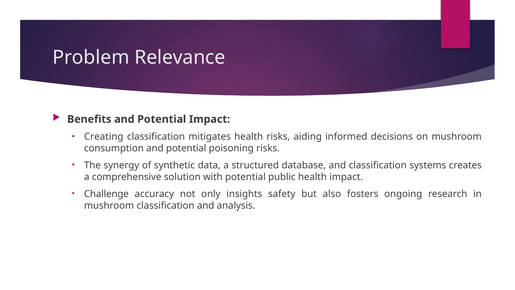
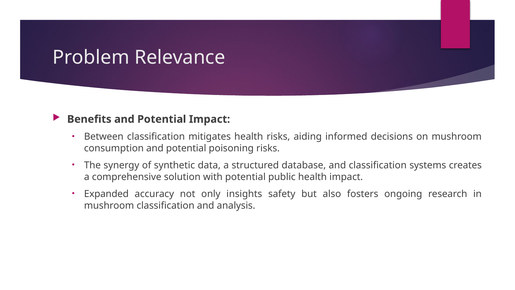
Creating: Creating -> Between
Challenge: Challenge -> Expanded
